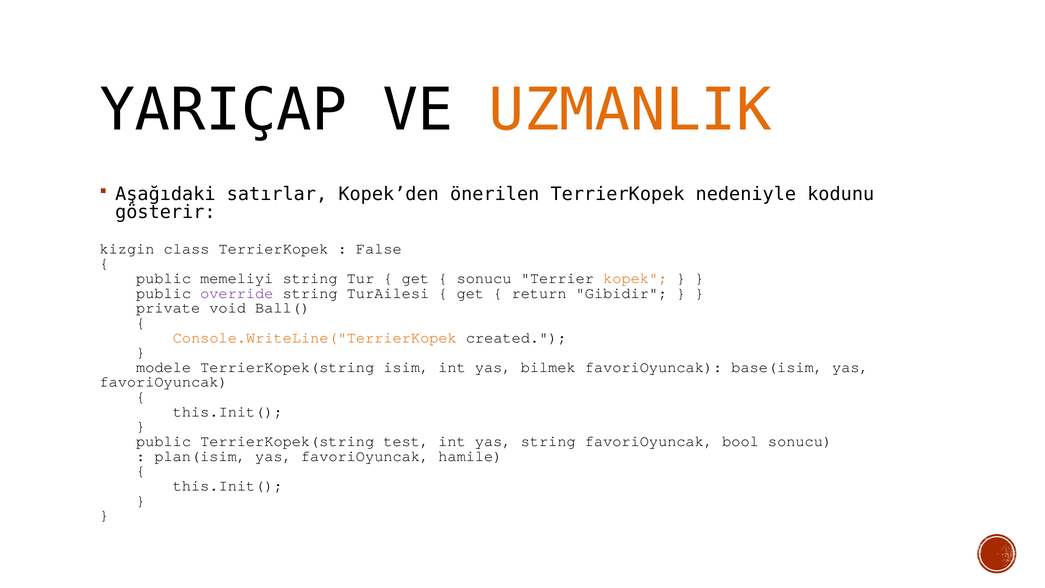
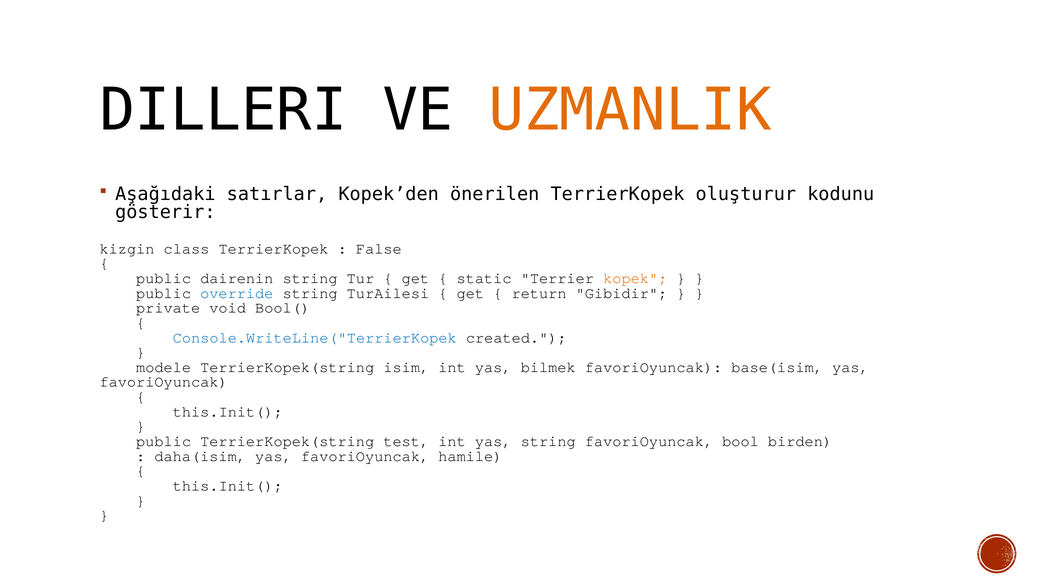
YARIÇAP: YARIÇAP -> DILLERI
nedeniyle: nedeniyle -> oluşturur
memeliyi: memeliyi -> dairenin
sonucu at (484, 278): sonucu -> static
override colour: purple -> blue
Ball(: Ball( -> Bool(
Console.WriteLine("TerrierKopek colour: orange -> blue
bool sonucu: sonucu -> birden
plan(isim: plan(isim -> daha(isim
